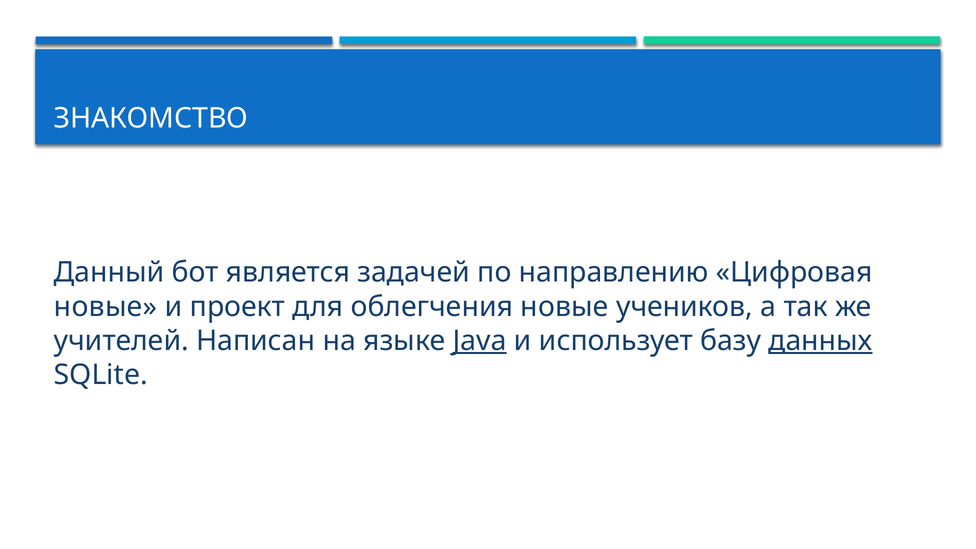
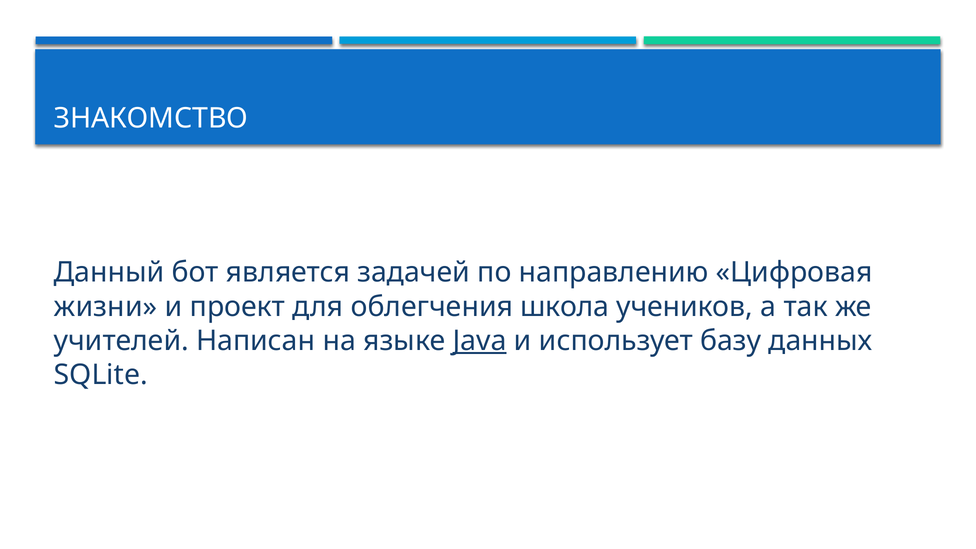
новые at (106, 307): новые -> жизни
облегчения новые: новые -> школа
данных underline: present -> none
